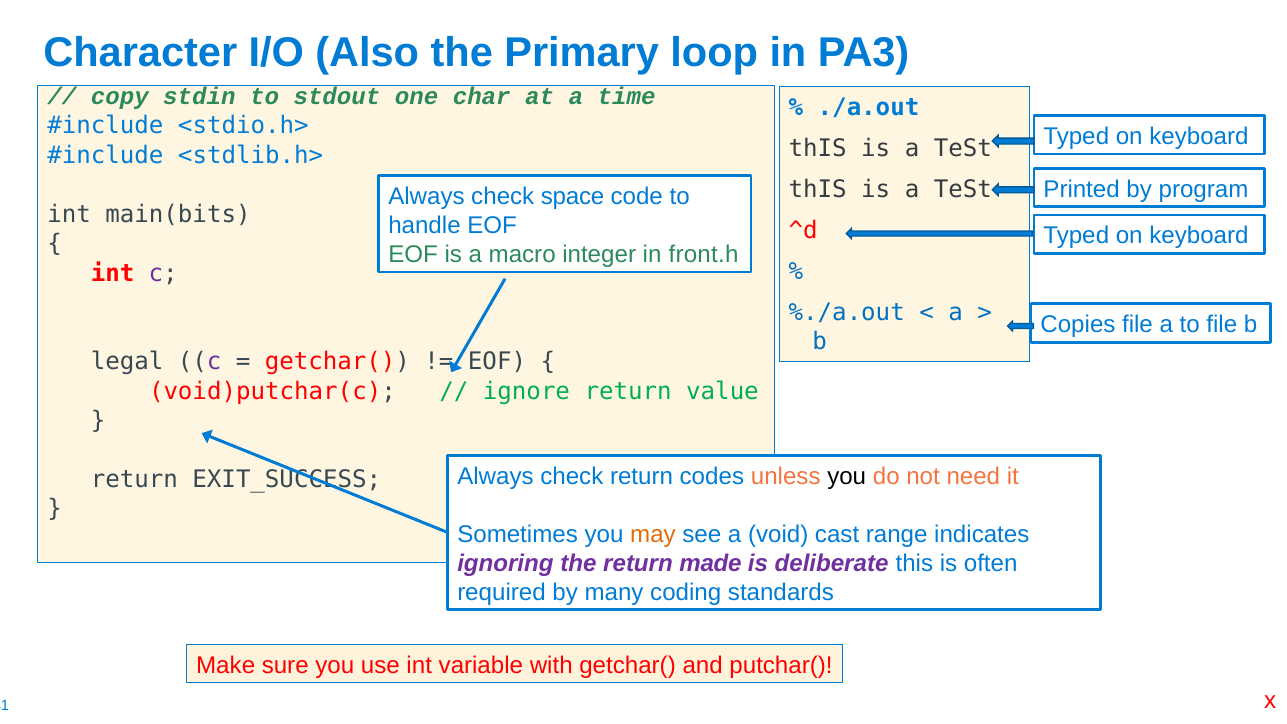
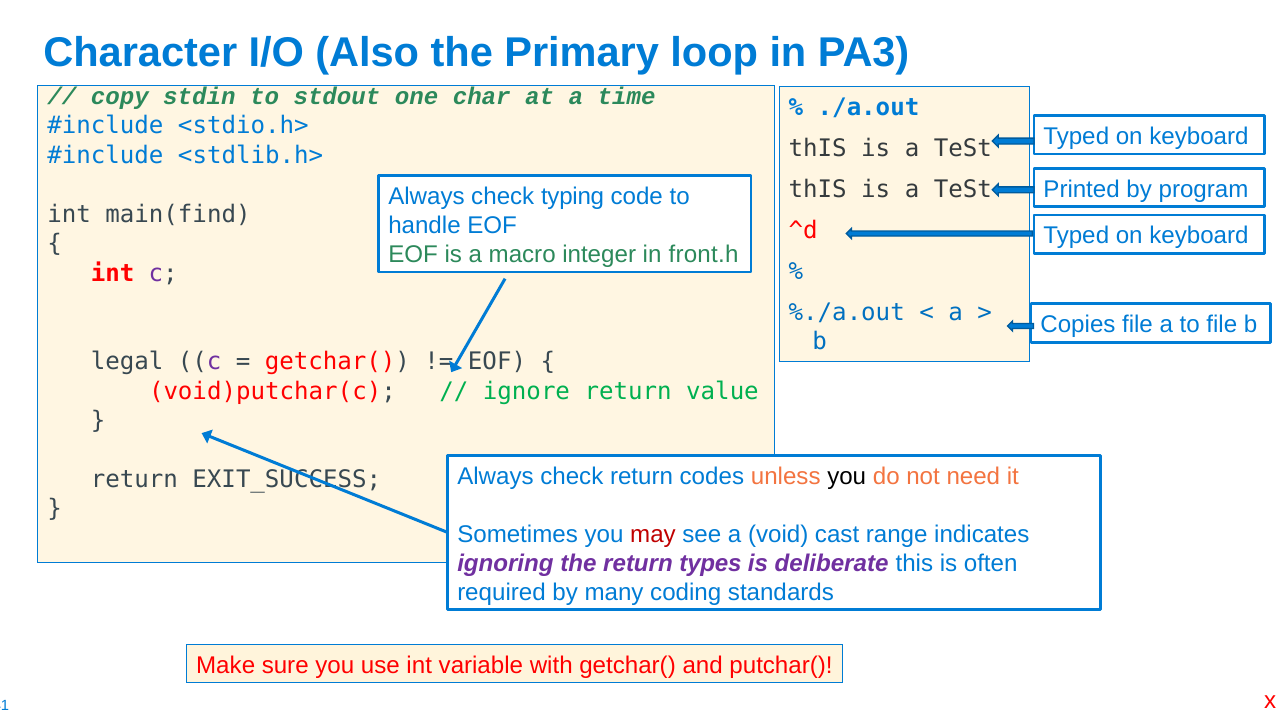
space: space -> typing
main(bits: main(bits -> main(find
may colour: orange -> red
made: made -> types
